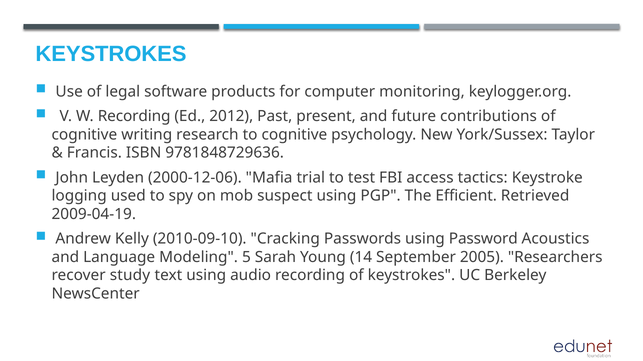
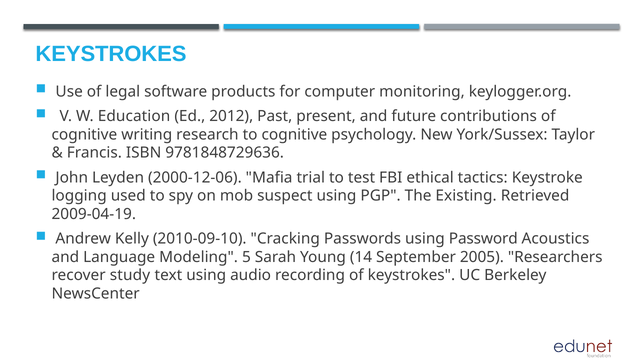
W Recording: Recording -> Education
access: access -> ethical
Efficient: Efficient -> Existing
